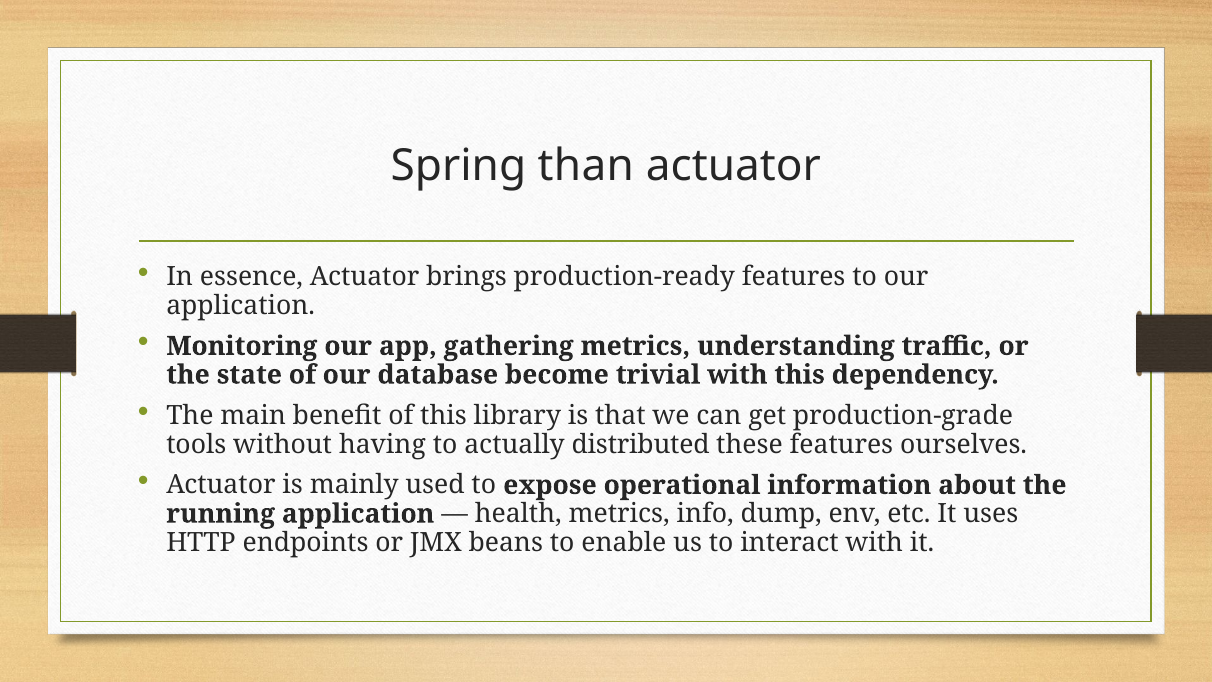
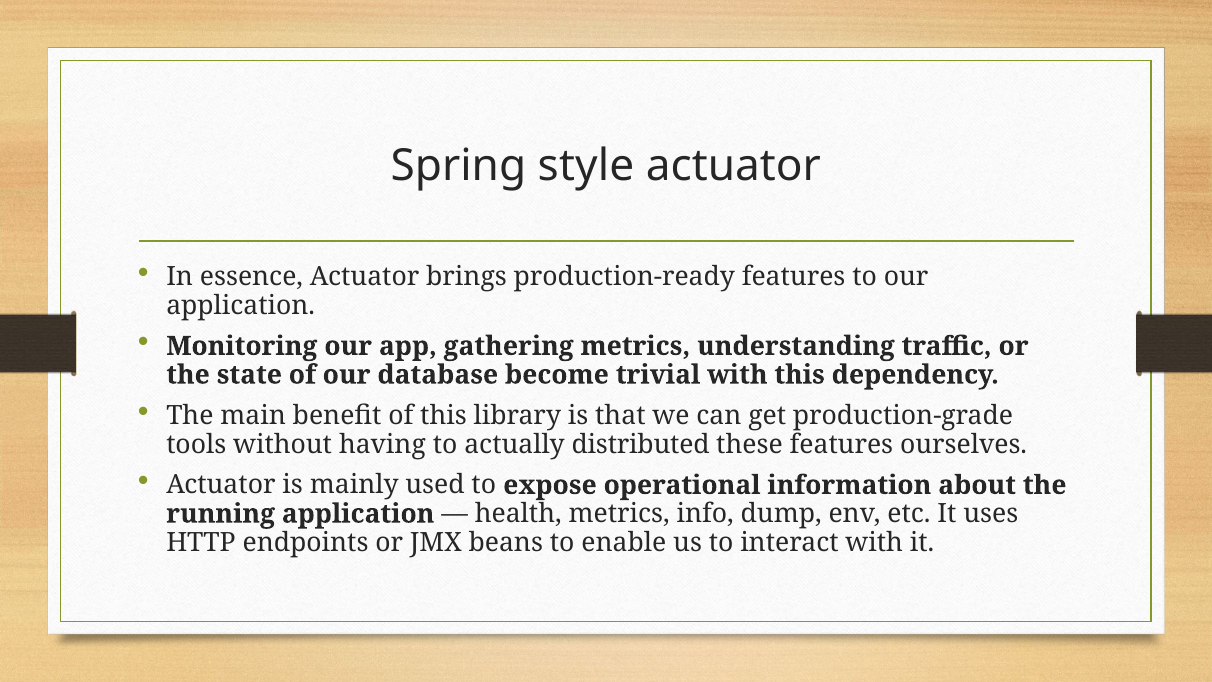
than: than -> style
